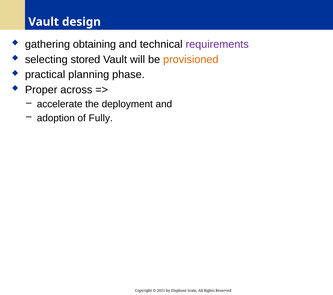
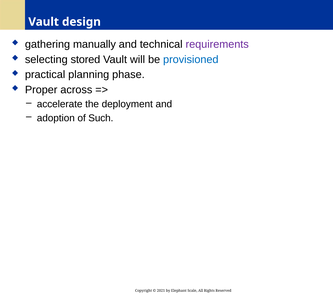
obtaining: obtaining -> manually
provisioned colour: orange -> blue
Fully: Fully -> Such
